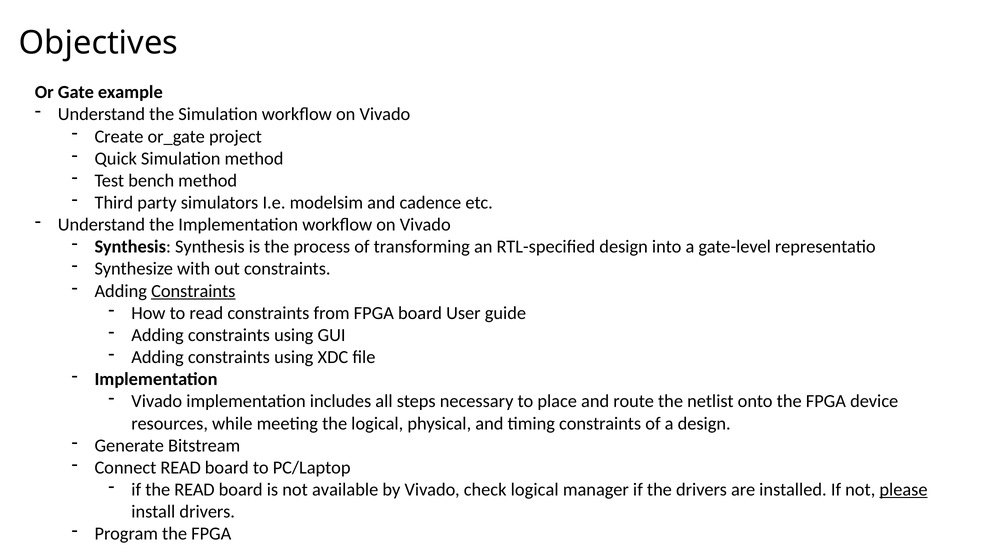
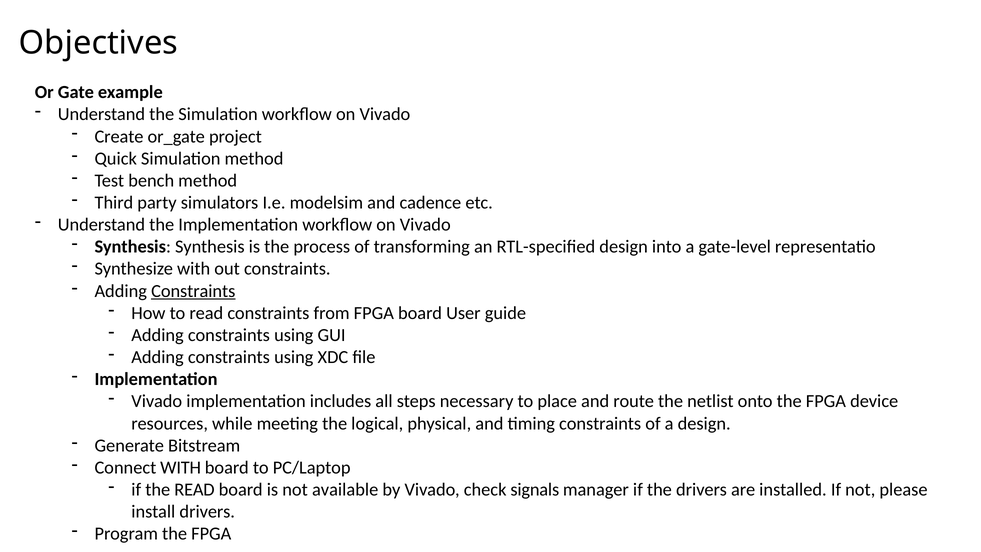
Connect READ: READ -> WITH
check logical: logical -> signals
please underline: present -> none
